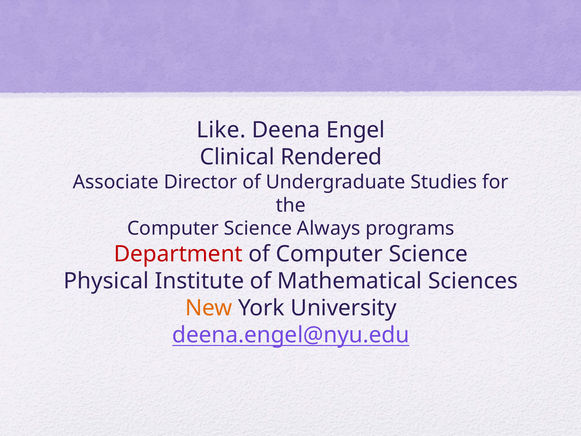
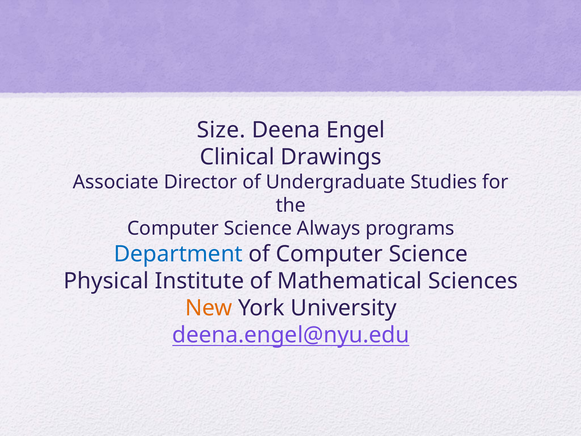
Like: Like -> Size
Rendered: Rendered -> Drawings
Department colour: red -> blue
